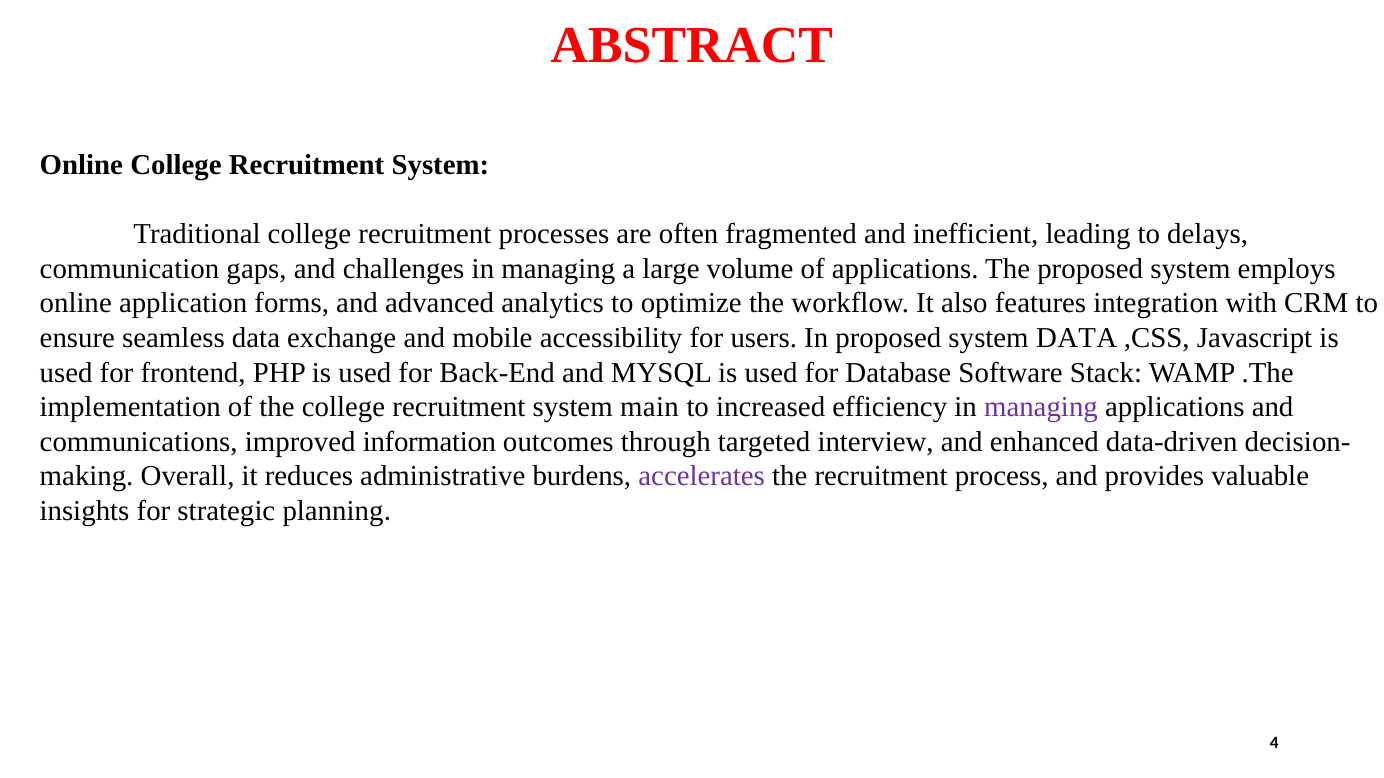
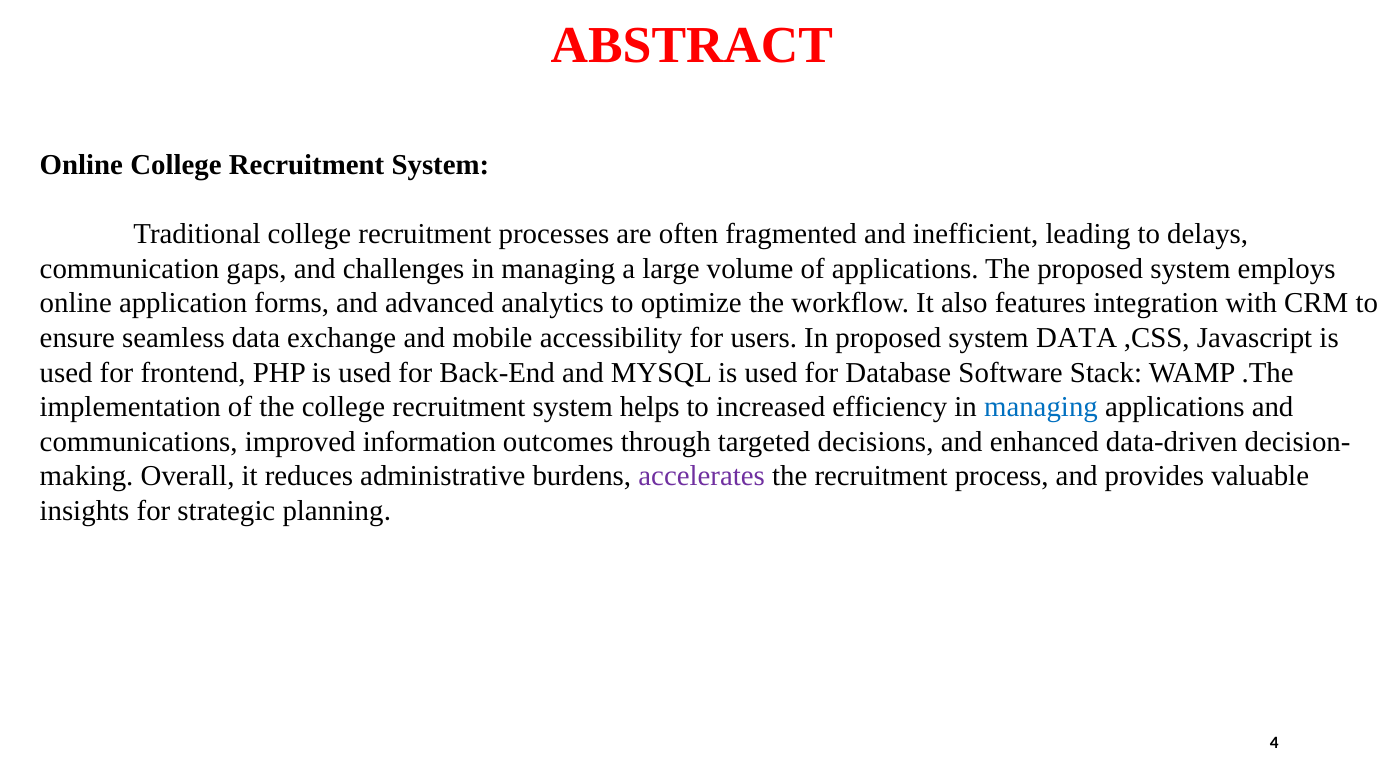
main: main -> helps
managing at (1041, 407) colour: purple -> blue
interview: interview -> decisions
